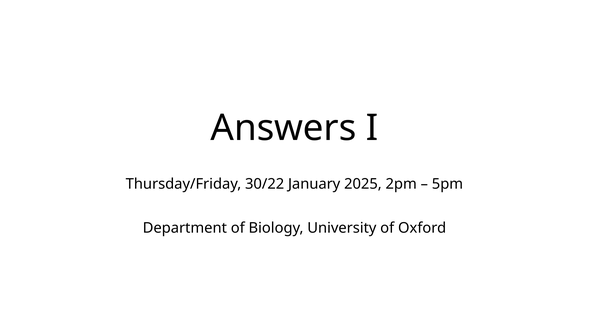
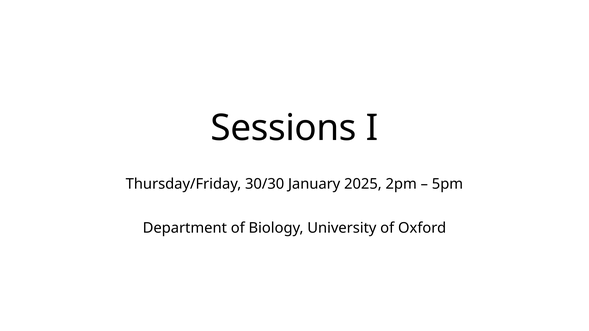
Answers: Answers -> Sessions
30/22: 30/22 -> 30/30
